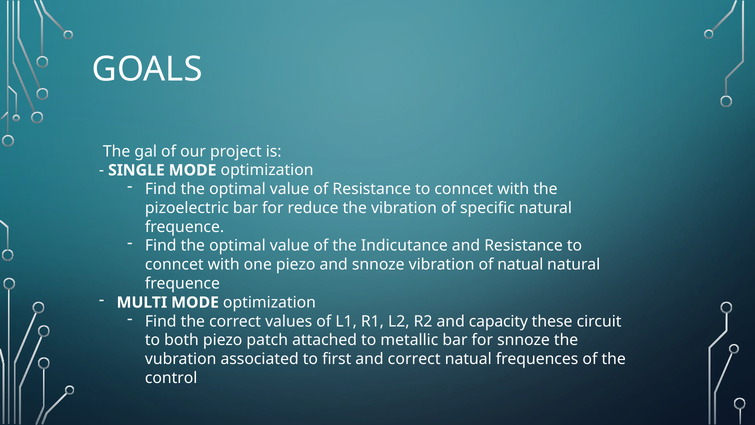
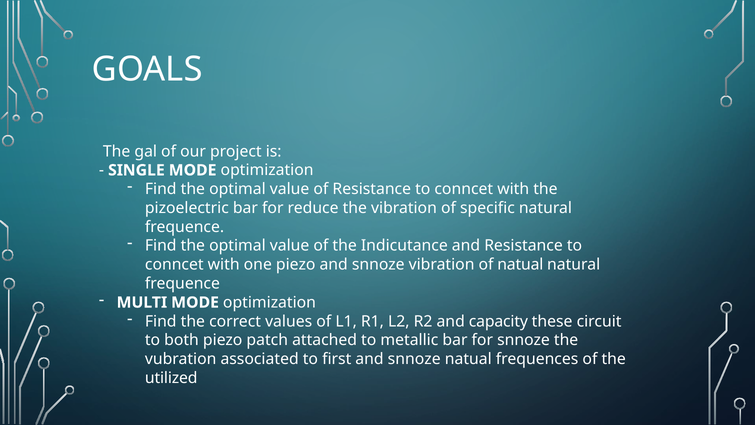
first and correct: correct -> snnoze
control: control -> utilized
